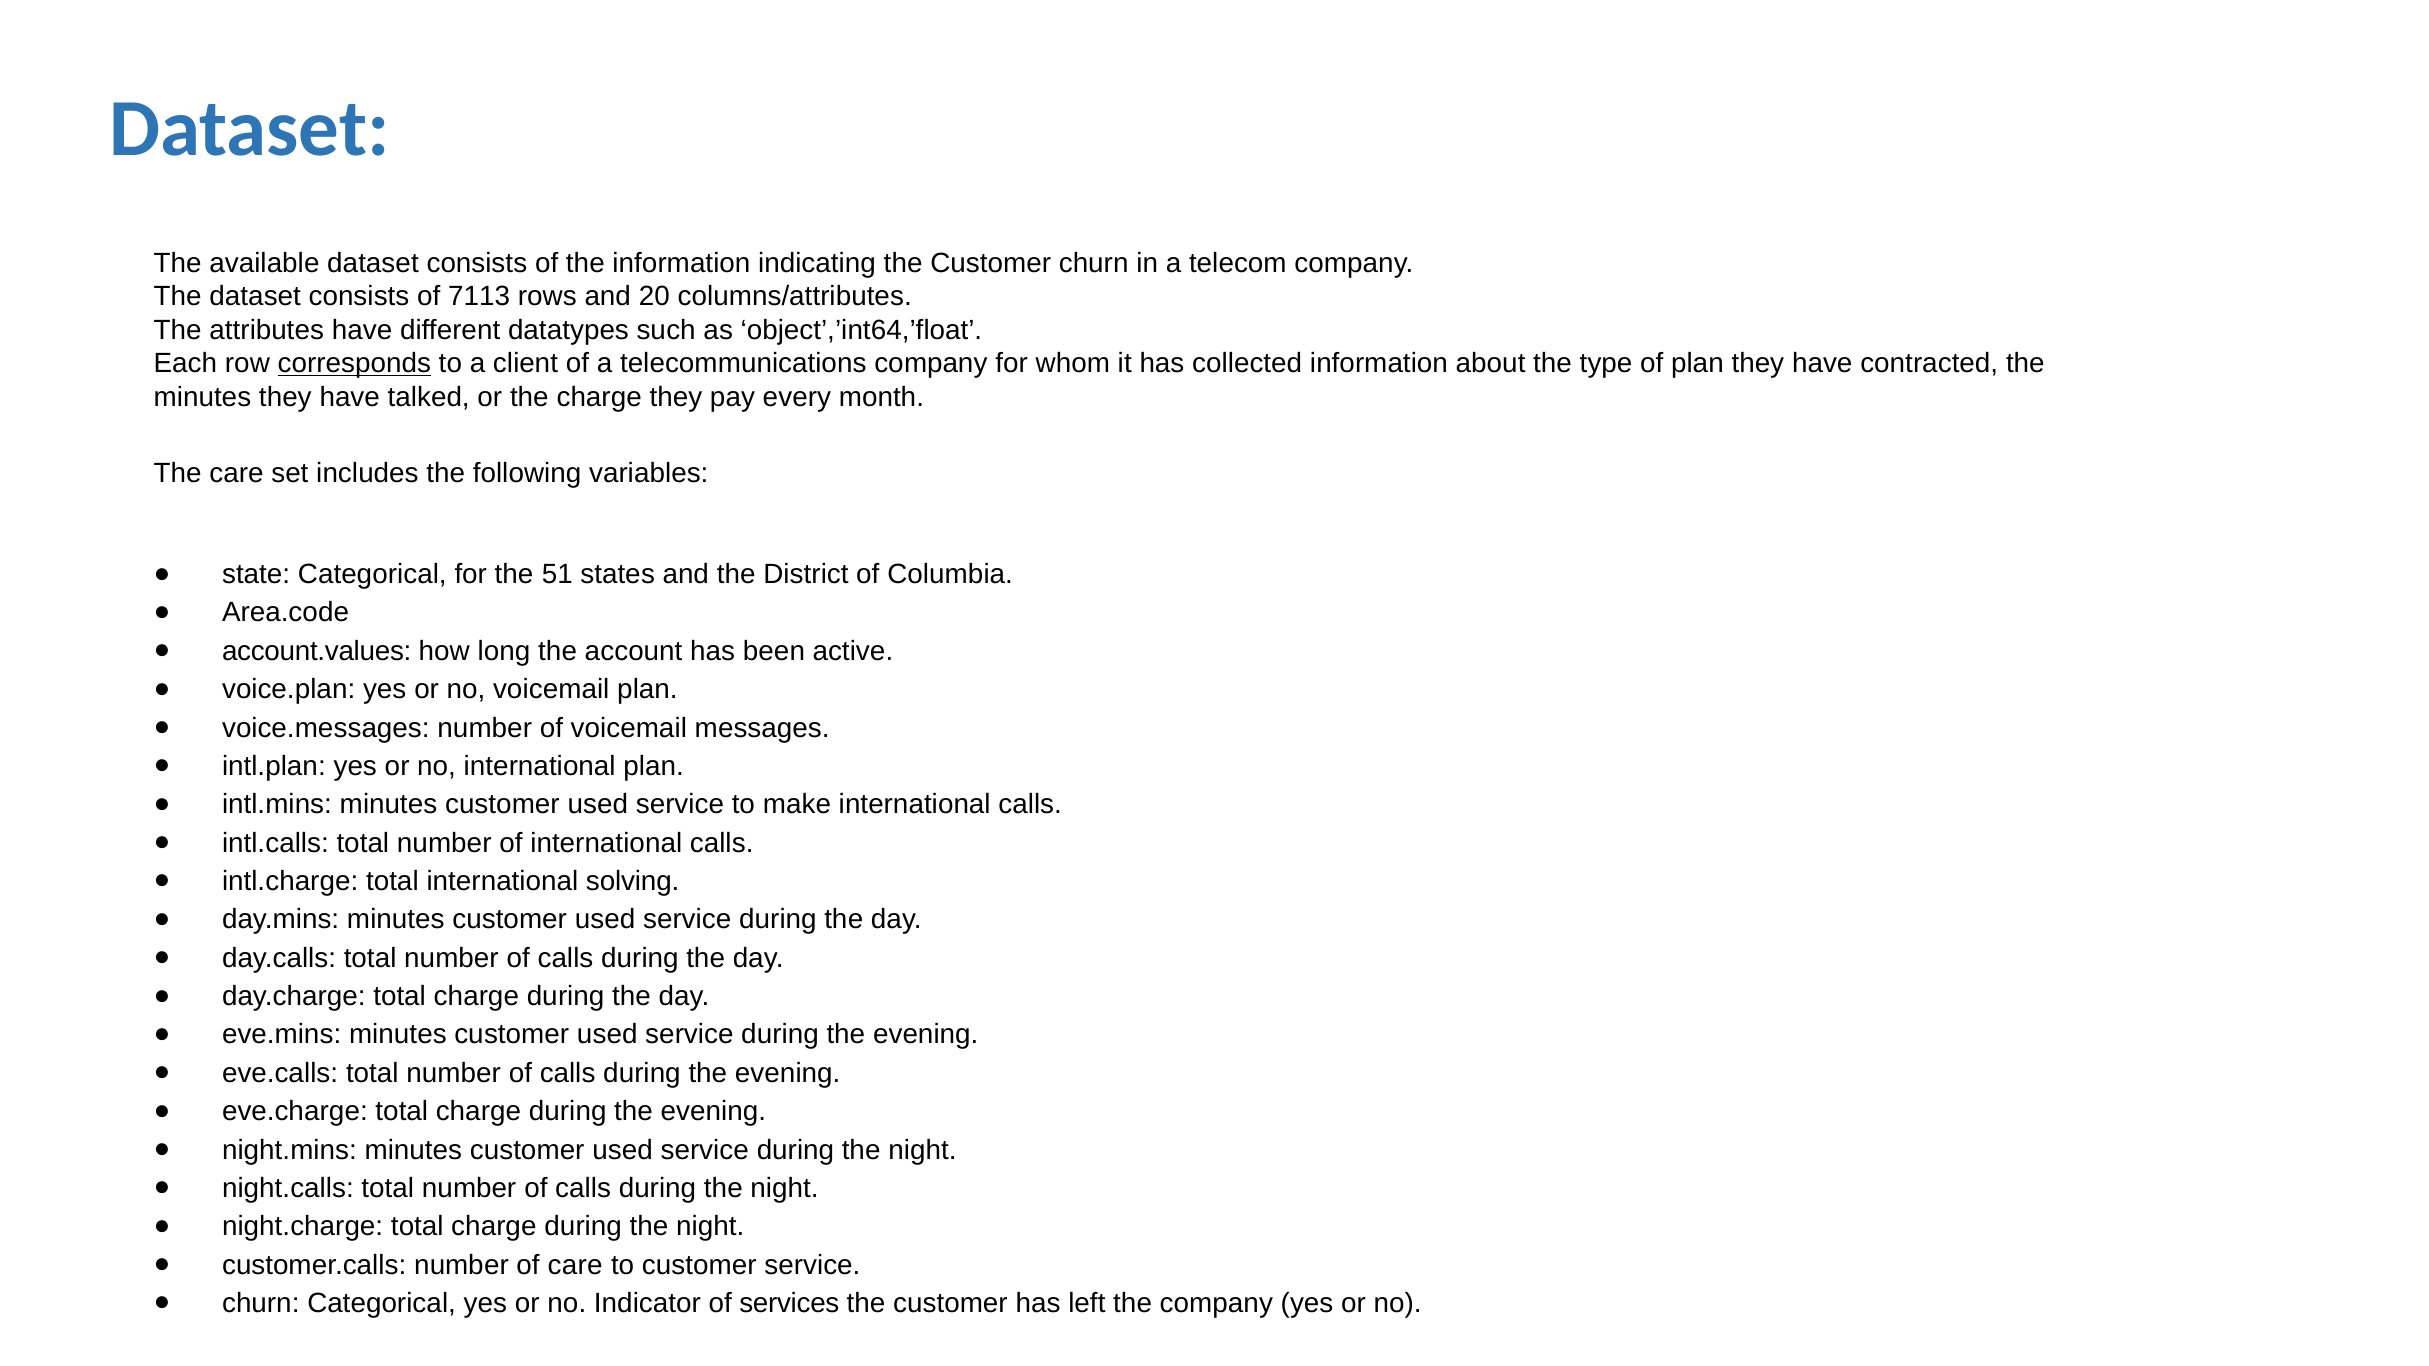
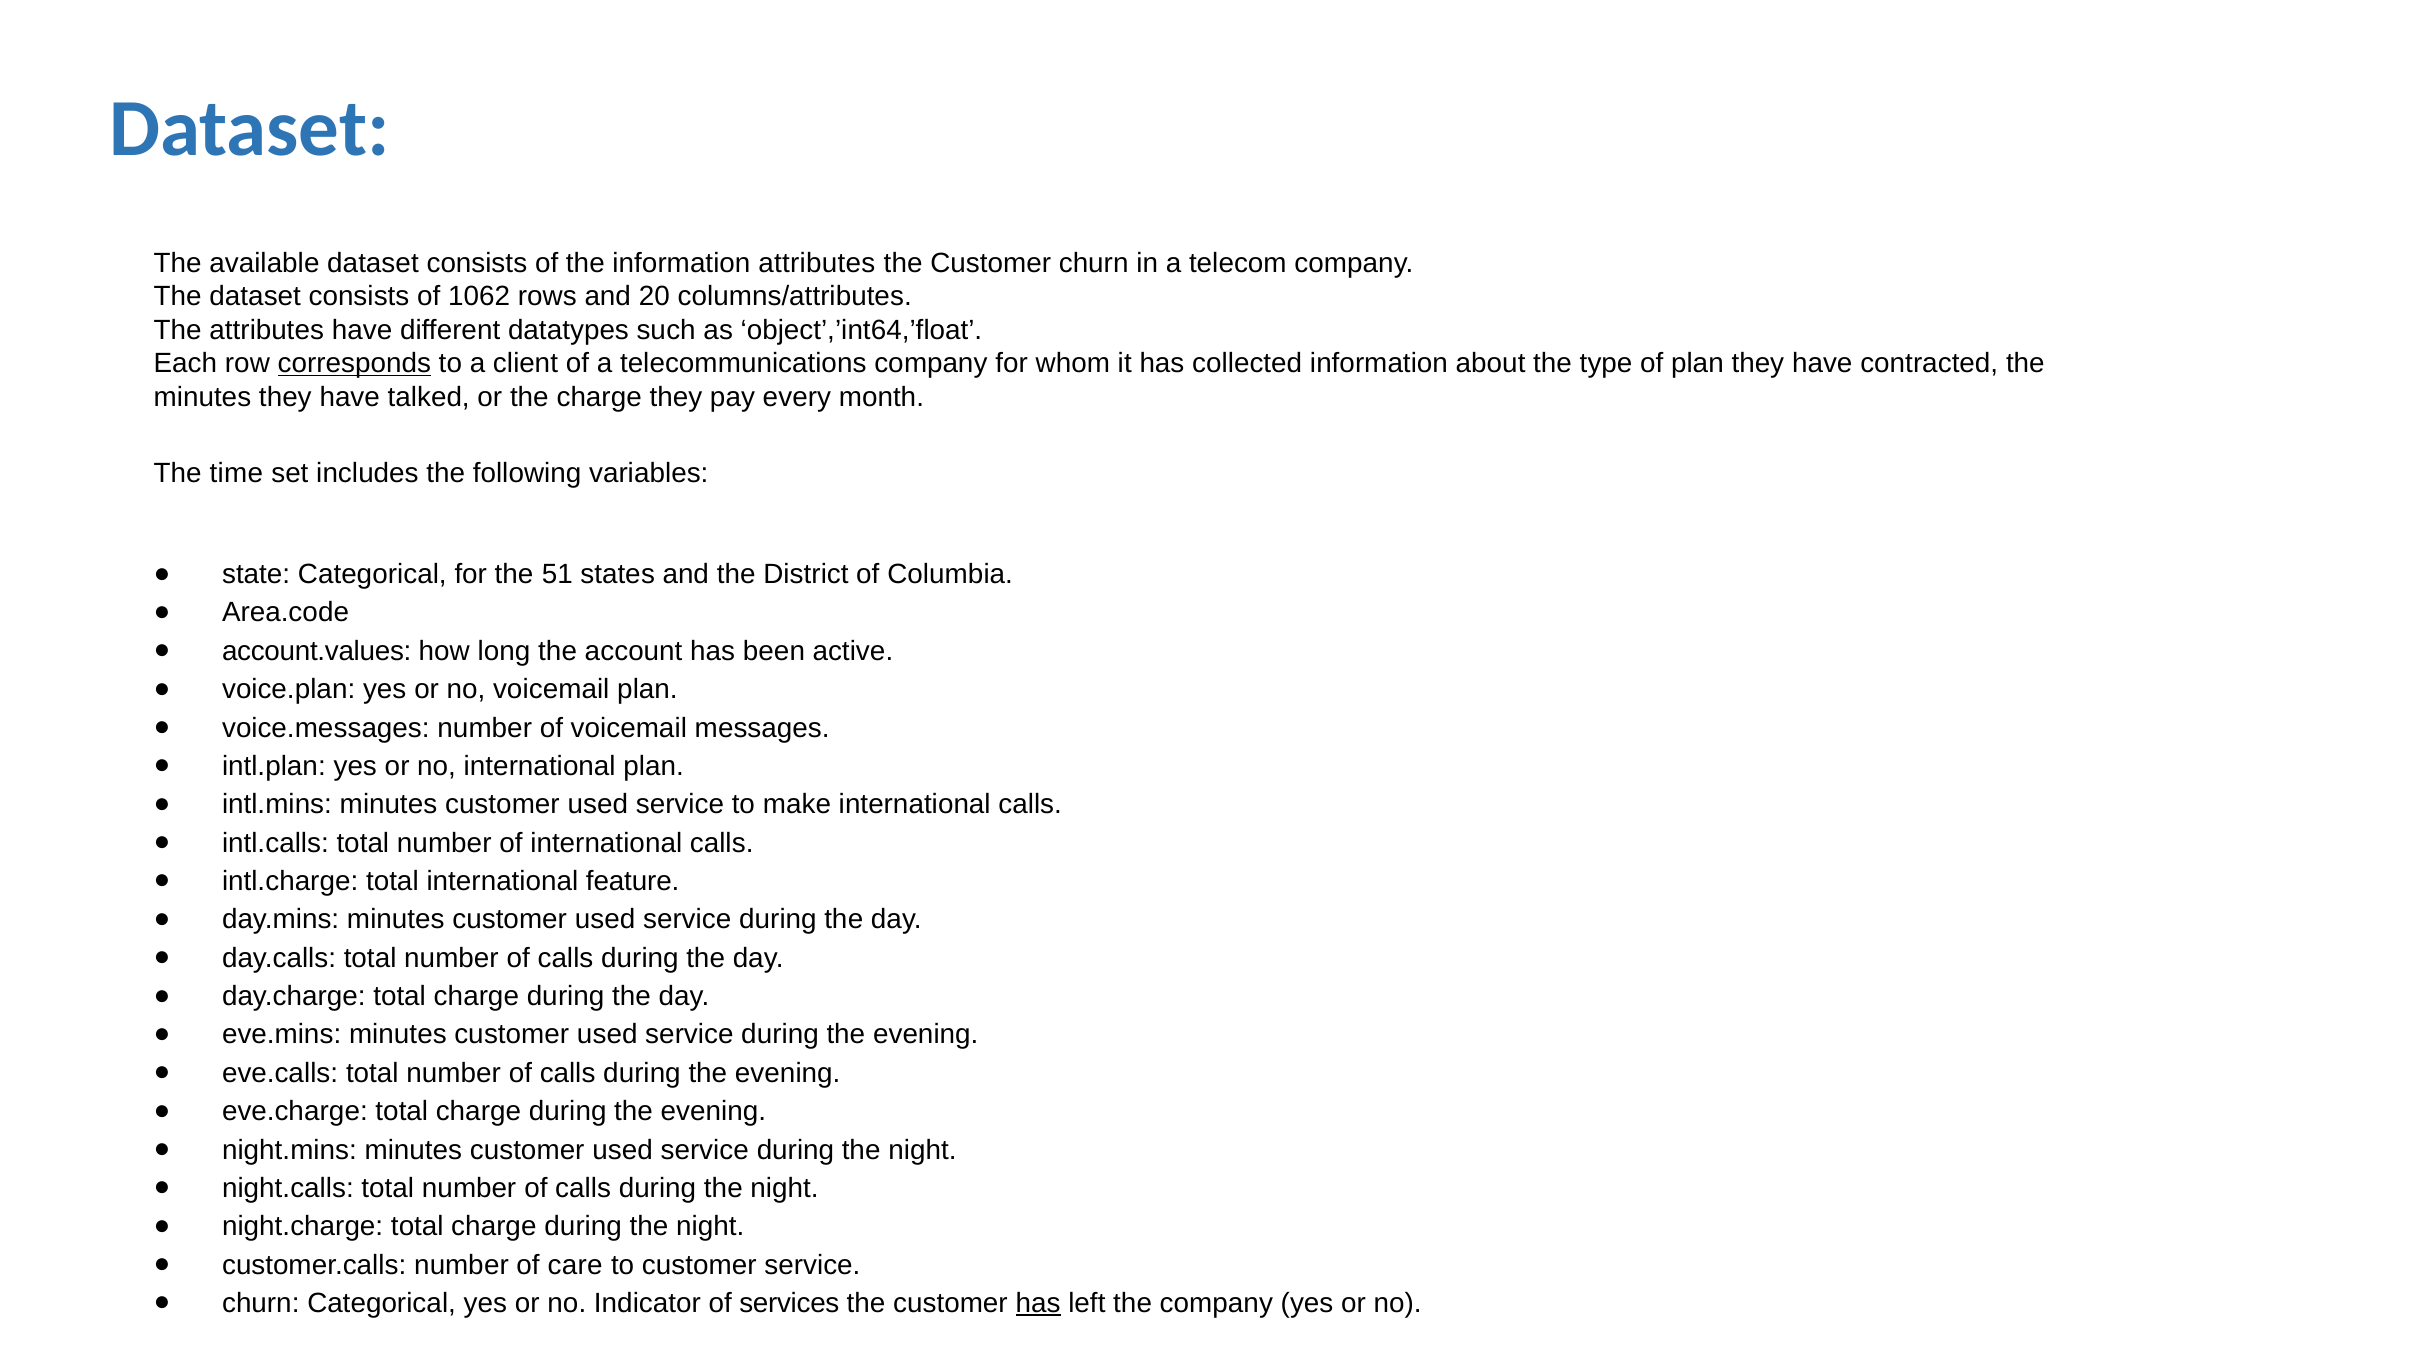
information indicating: indicating -> attributes
7113: 7113 -> 1062
The care: care -> time
solving: solving -> feature
has at (1038, 1304) underline: none -> present
